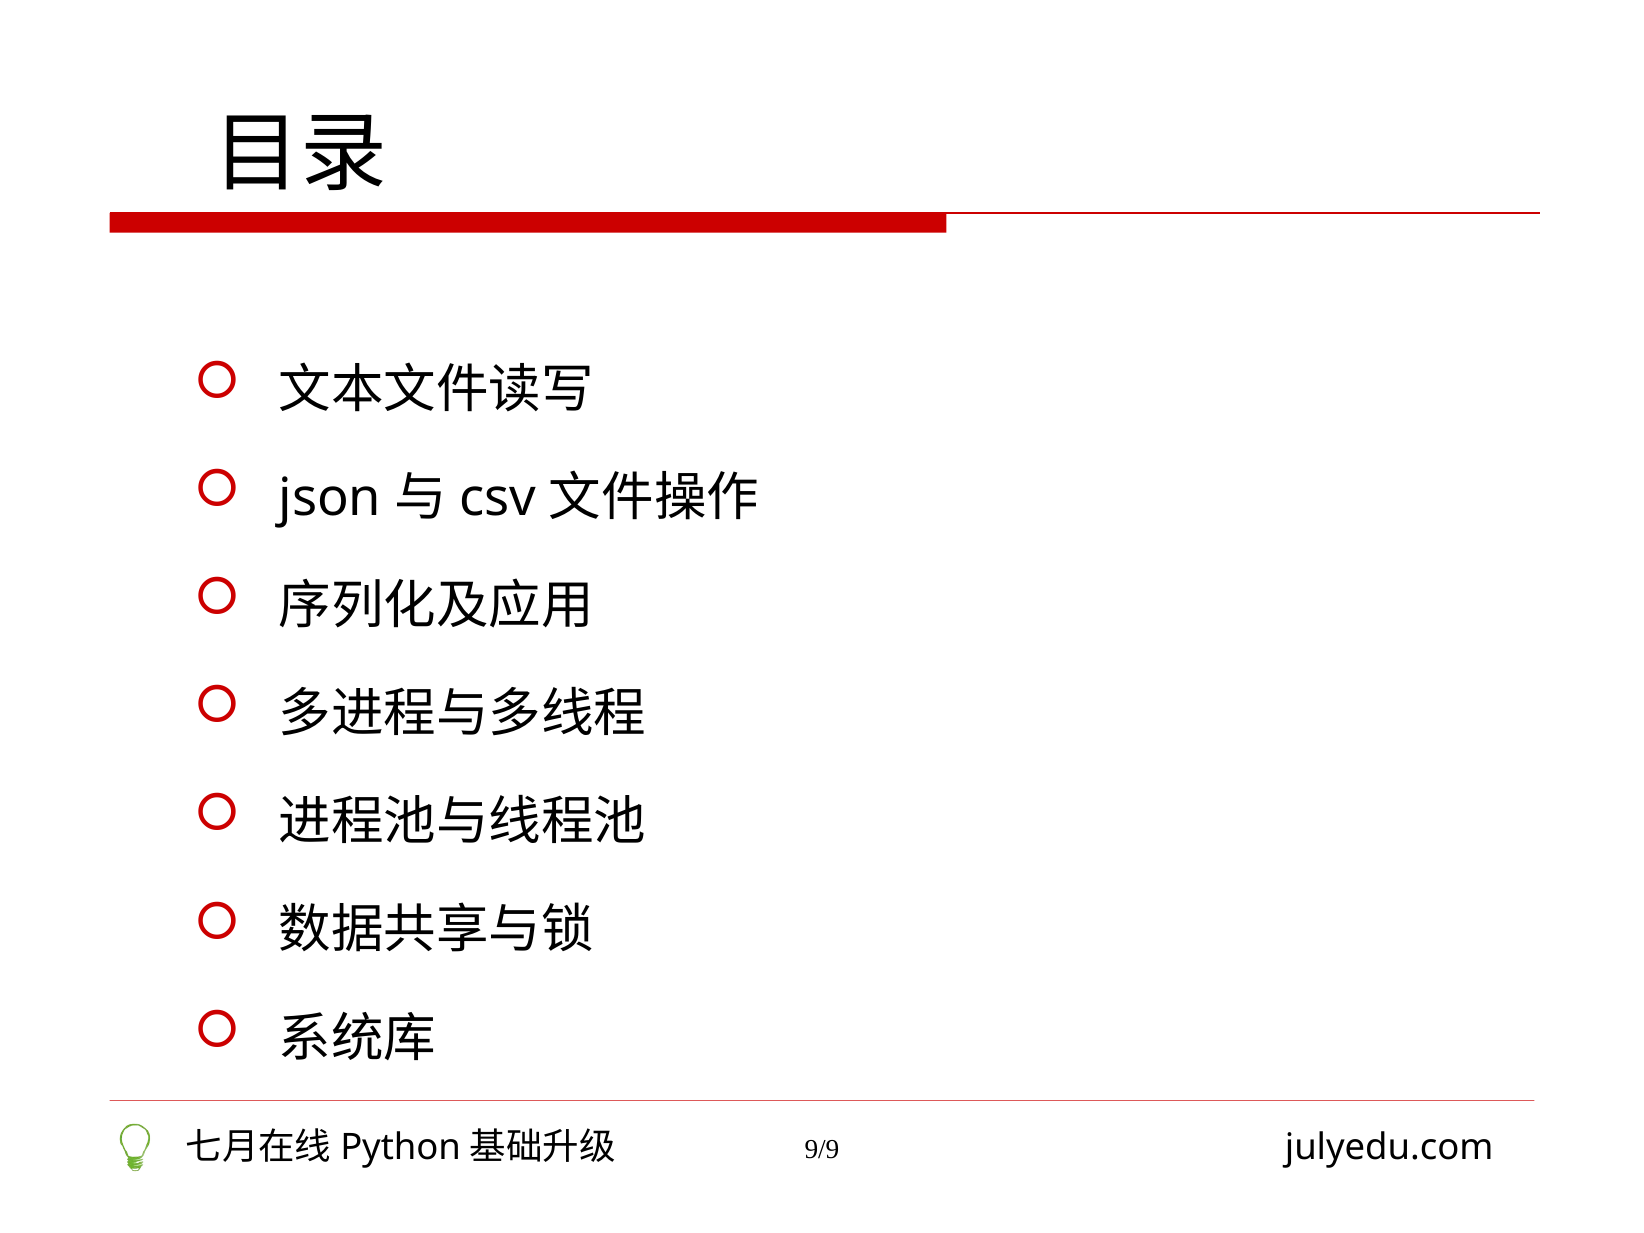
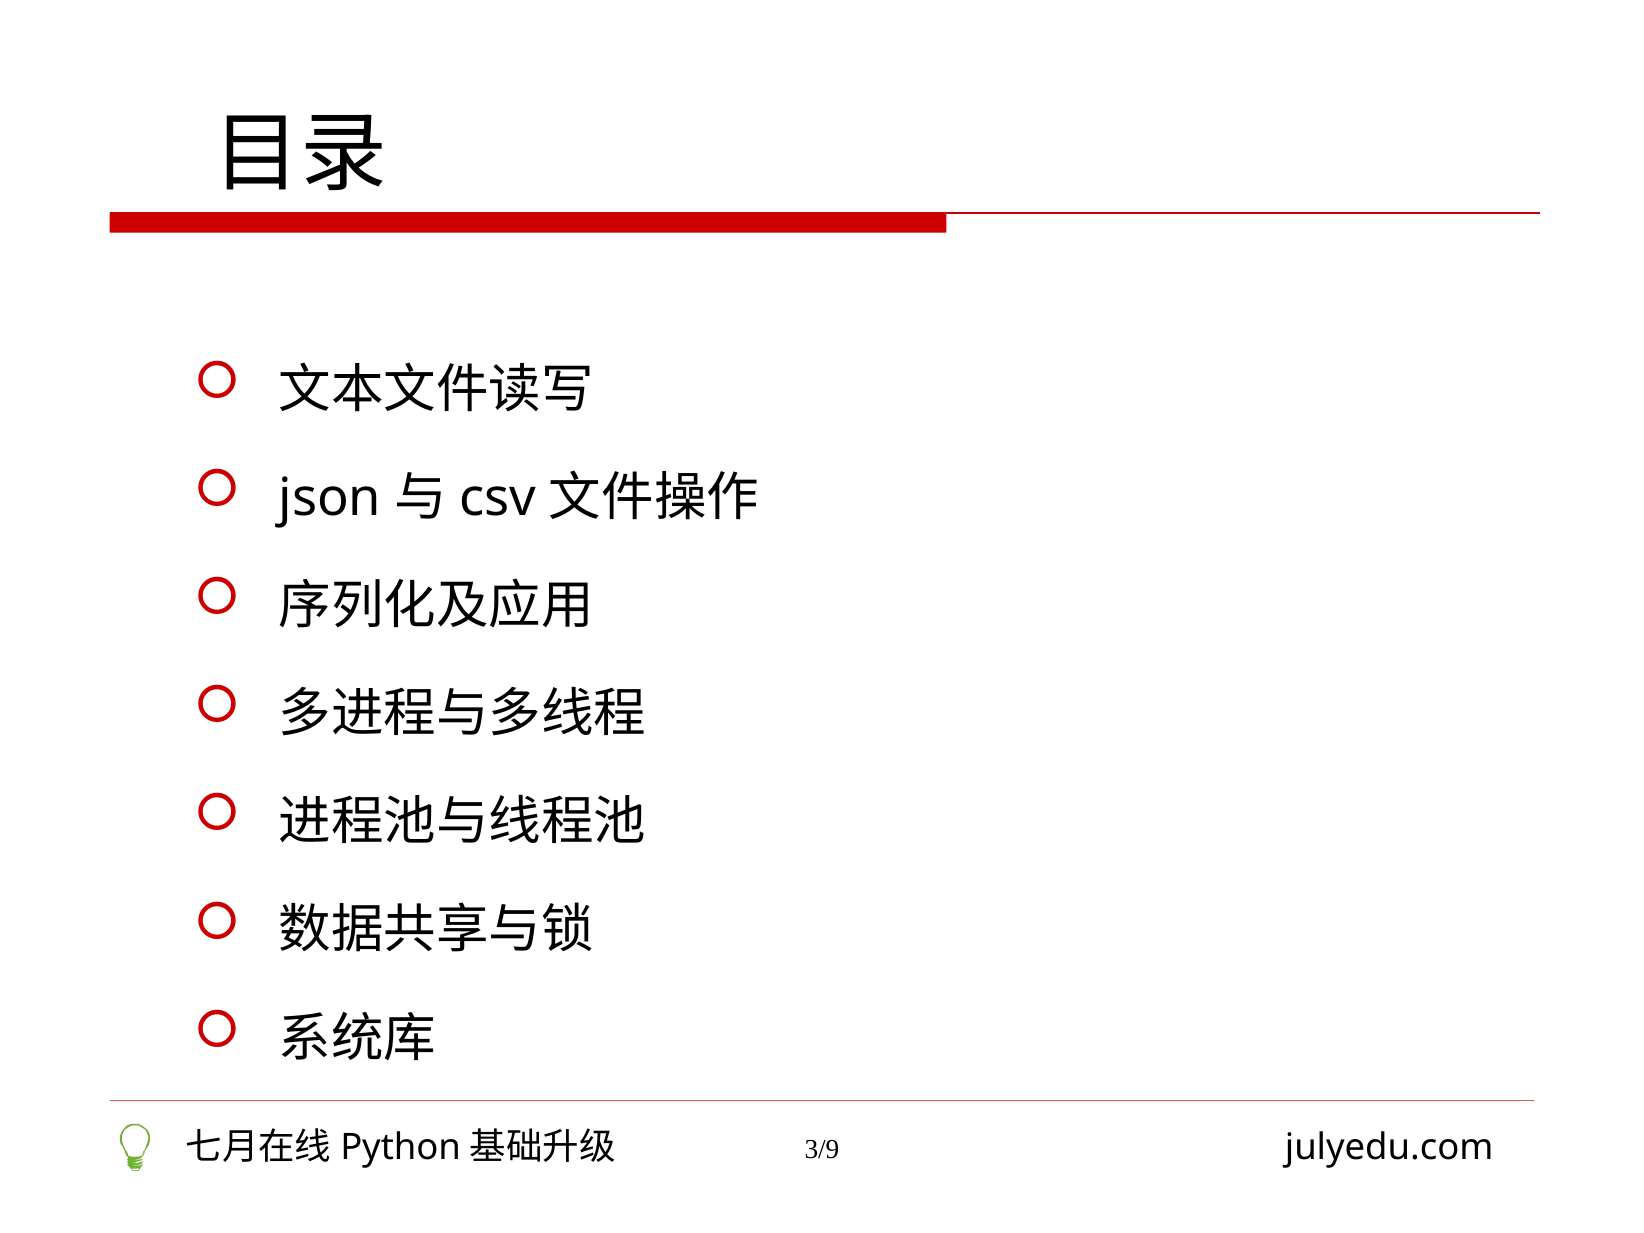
9/9: 9/9 -> 3/9
